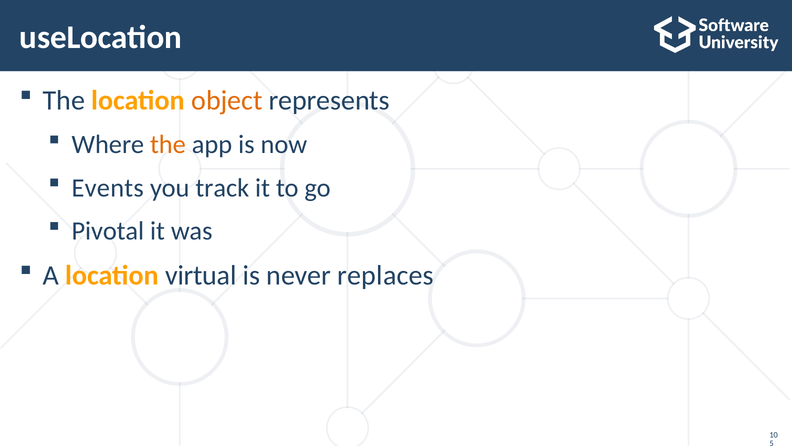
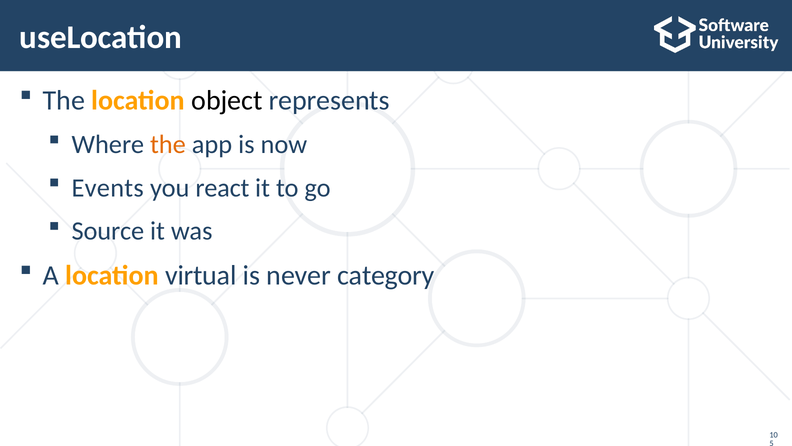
object colour: orange -> black
track: track -> react
Pivotal: Pivotal -> Source
replaces: replaces -> category
